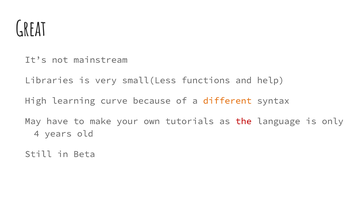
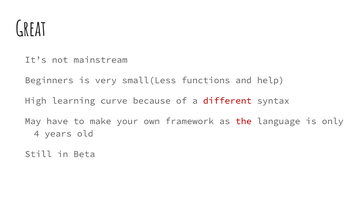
Libraries: Libraries -> Beginners
different colour: orange -> red
tutorials: tutorials -> framework
